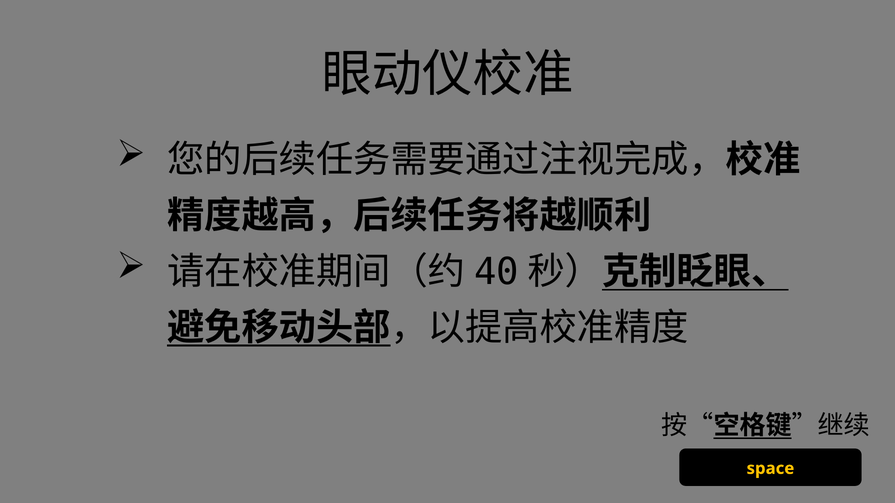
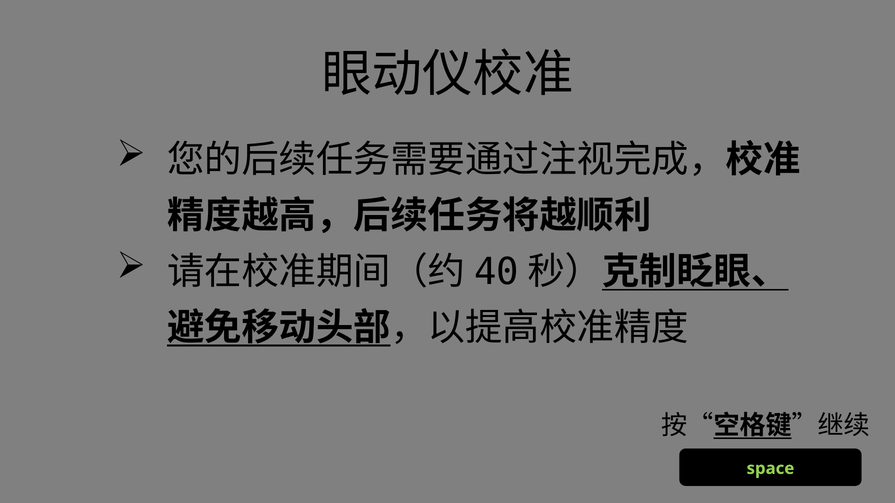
space colour: yellow -> light green
